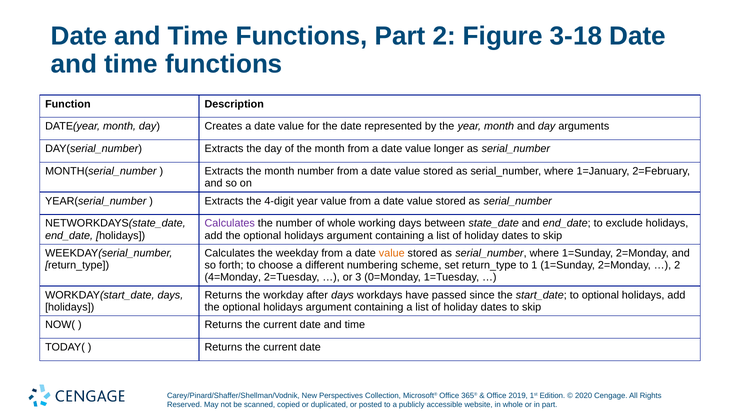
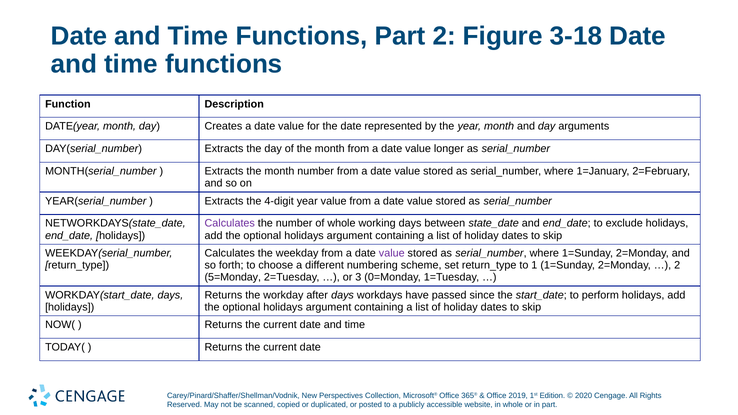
value at (392, 253) colour: orange -> purple
4=Monday: 4=Monday -> 5=Monday
to optional: optional -> perform
